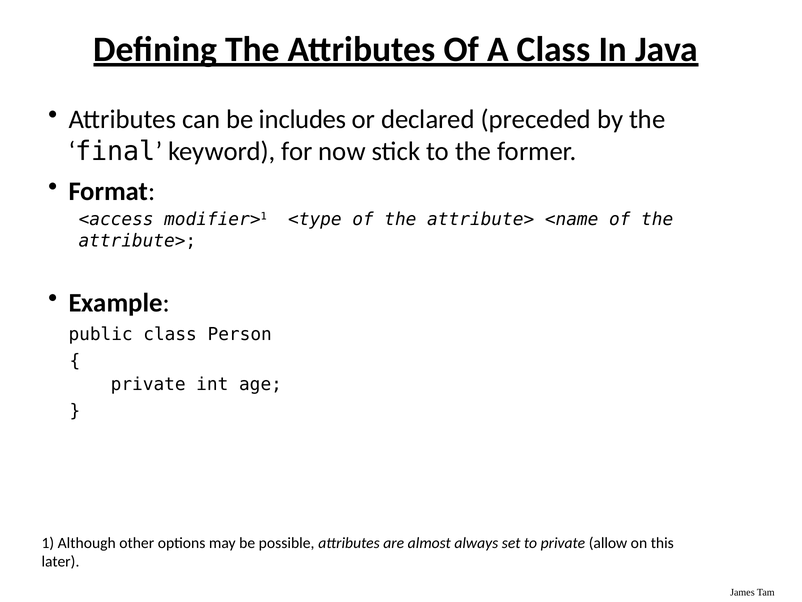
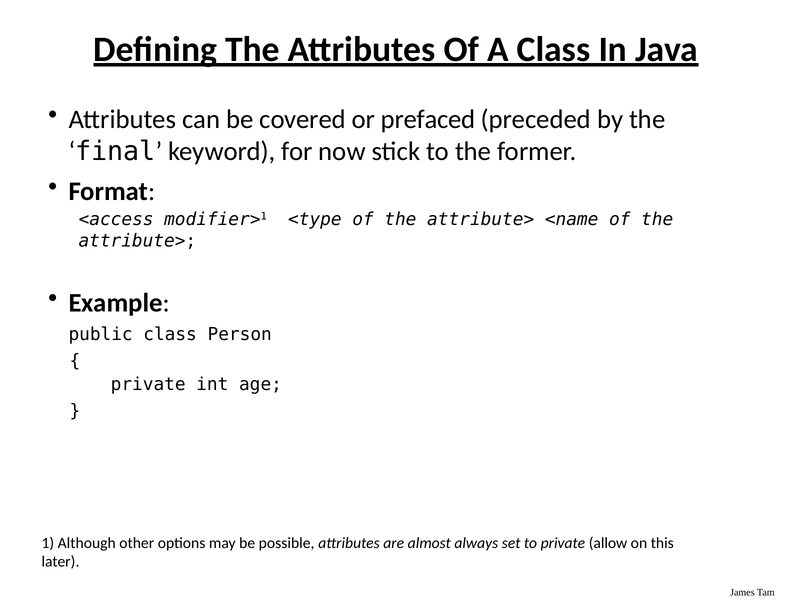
includes: includes -> covered
declared: declared -> prefaced
